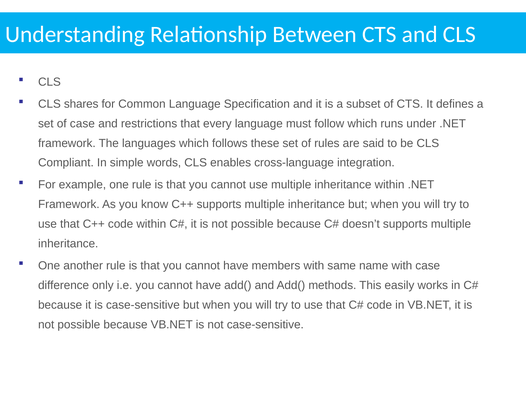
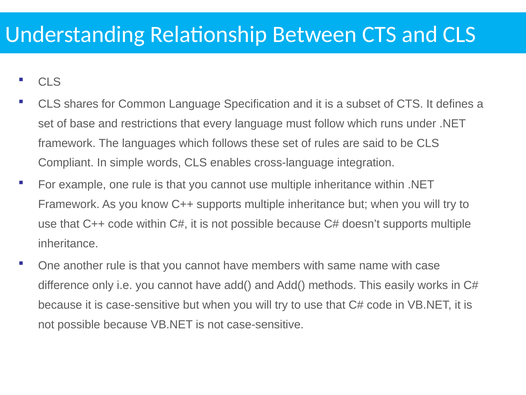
of case: case -> base
